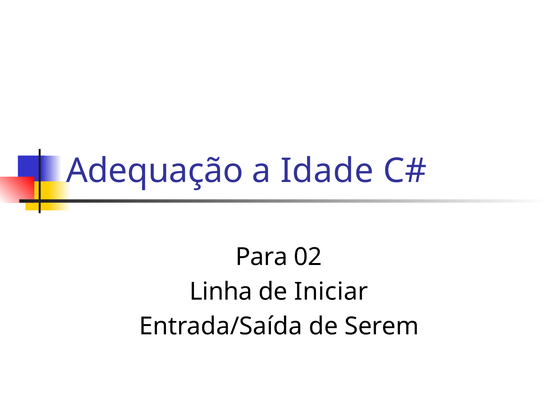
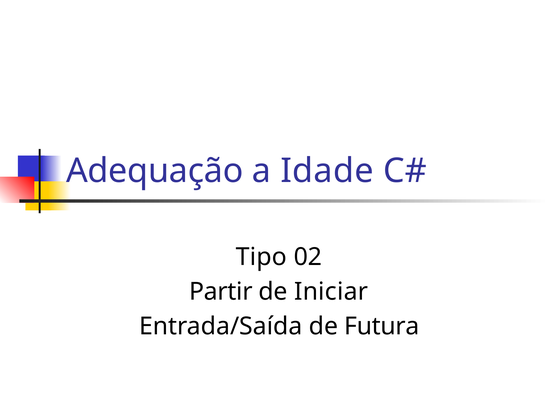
Para: Para -> Tipo
Linha: Linha -> Partir
Serem: Serem -> Futura
